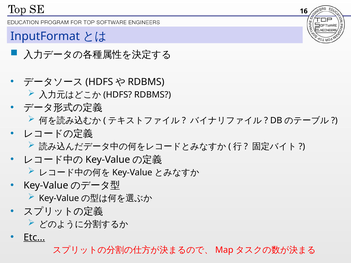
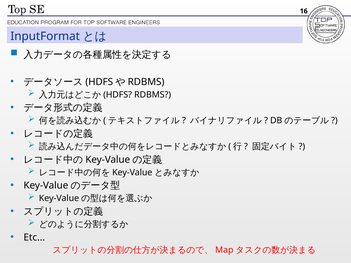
Etc underline: present -> none
